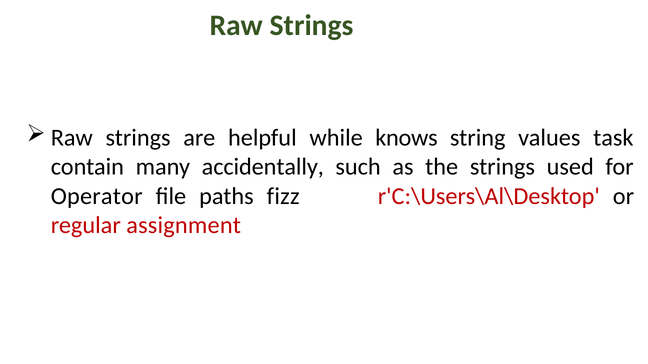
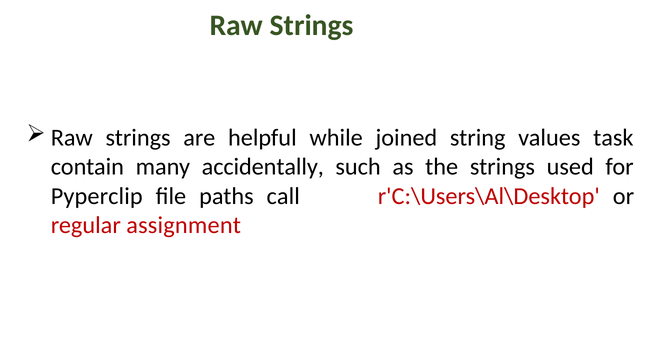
knows: knows -> joined
Operator: Operator -> Pyperclip
fizz: fizz -> call
